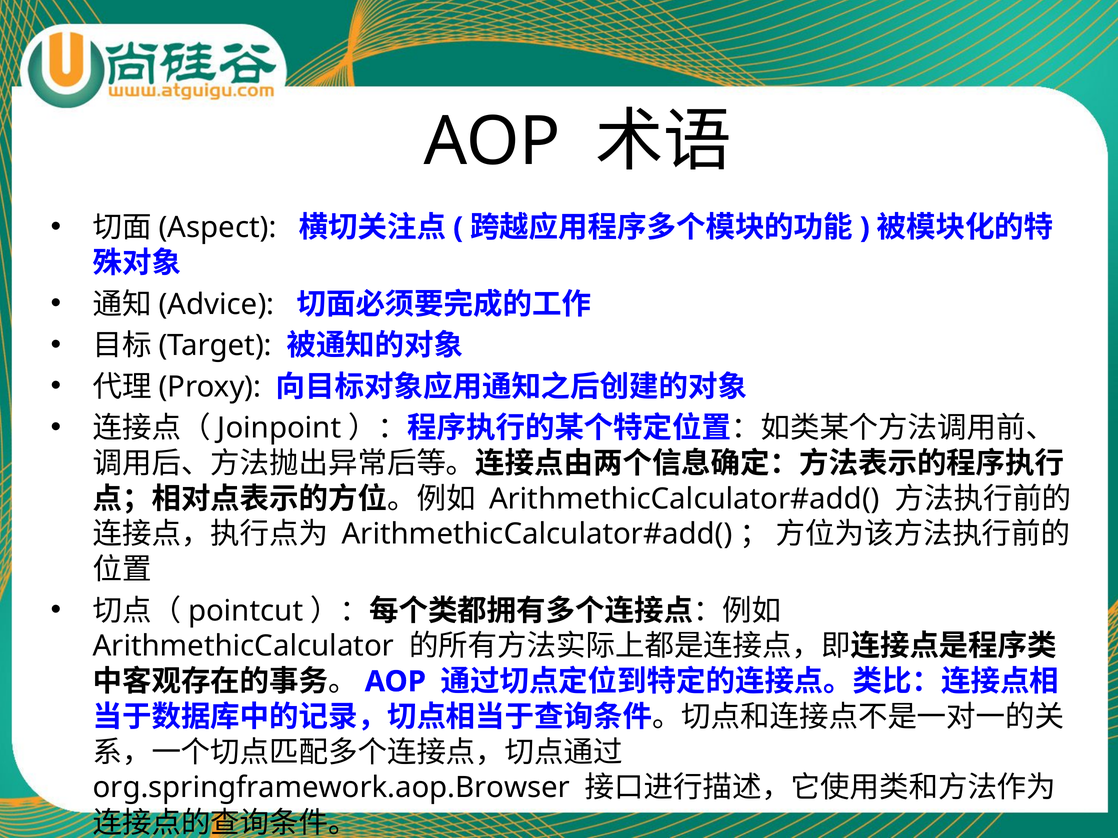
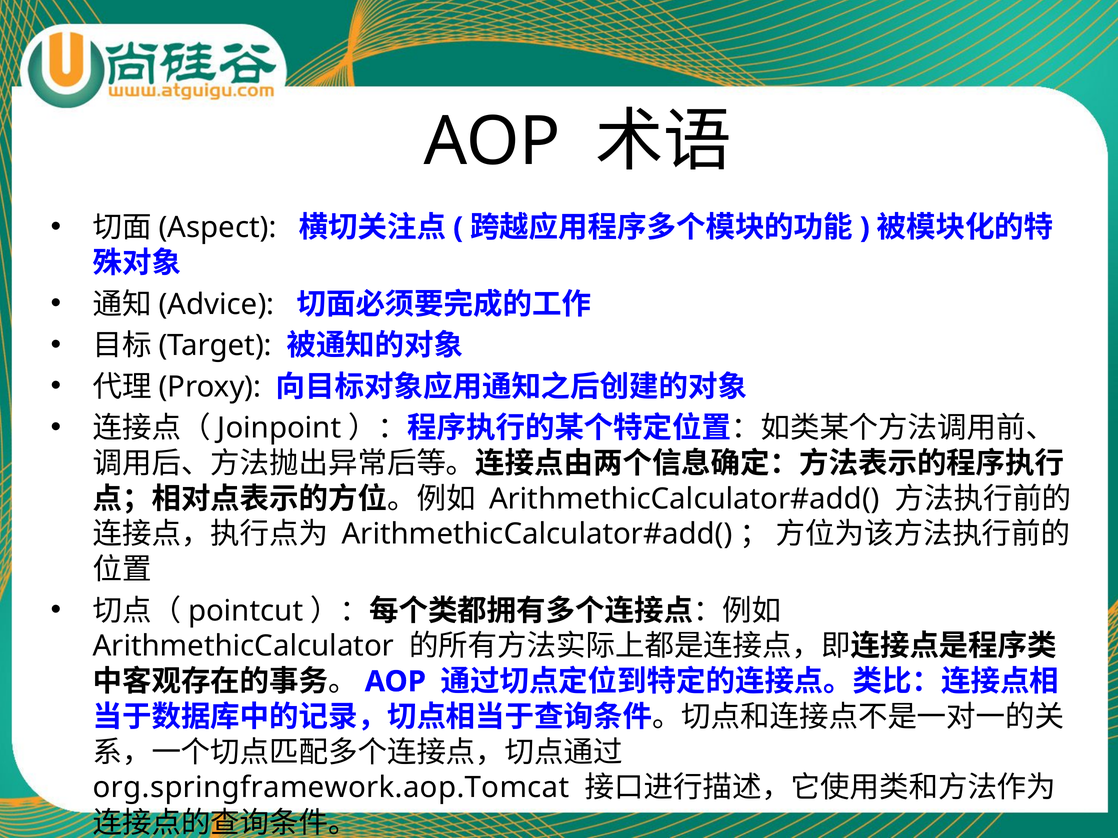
org.springframework.aop.Browser: org.springframework.aop.Browser -> org.springframework.aop.Tomcat
